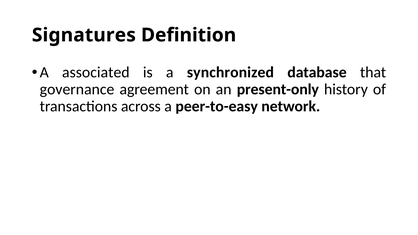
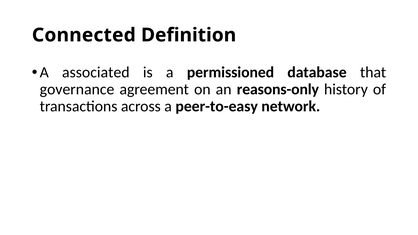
Signatures: Signatures -> Connected
synchronized: synchronized -> permissioned
present-only: present-only -> reasons-only
